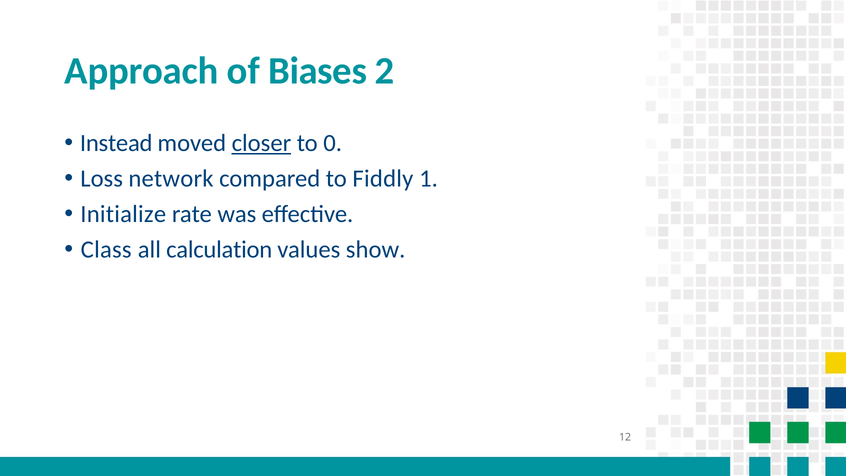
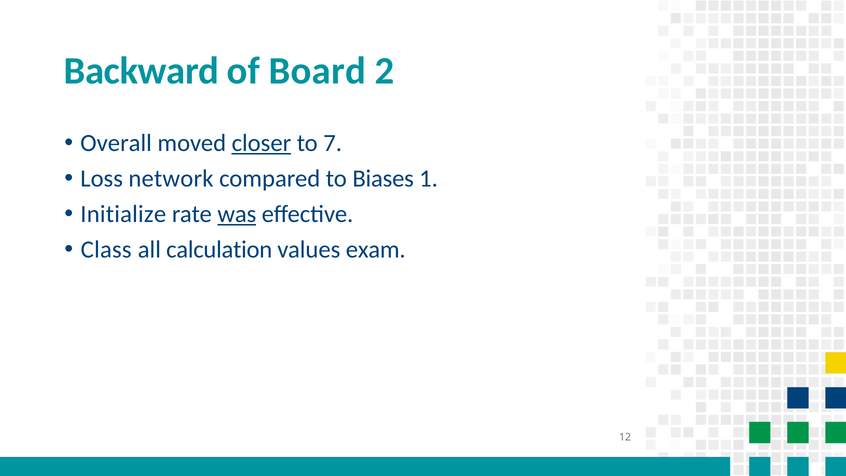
Approach: Approach -> Backward
Biases: Biases -> Board
Instead: Instead -> Overall
0: 0 -> 7
Fiddly: Fiddly -> Biases
was underline: none -> present
show: show -> exam
